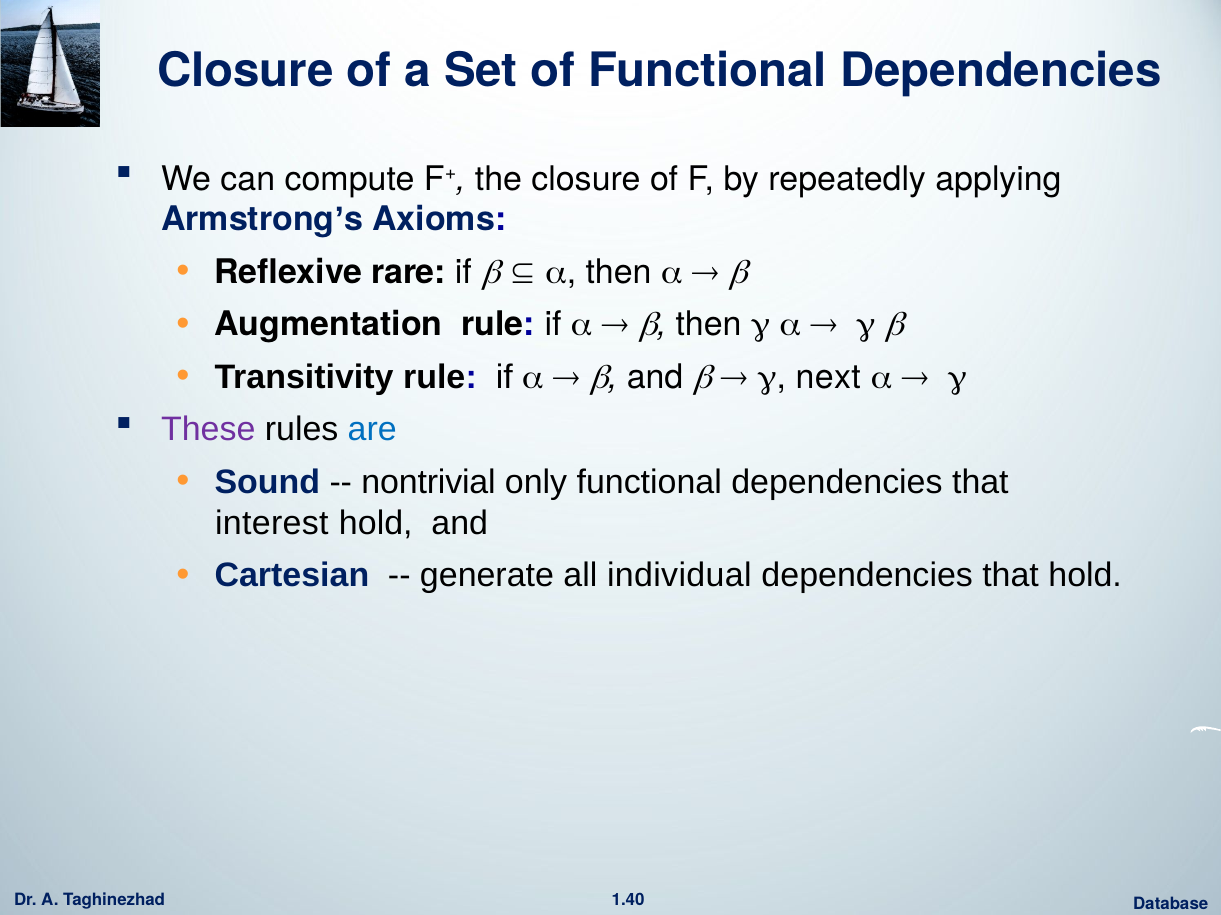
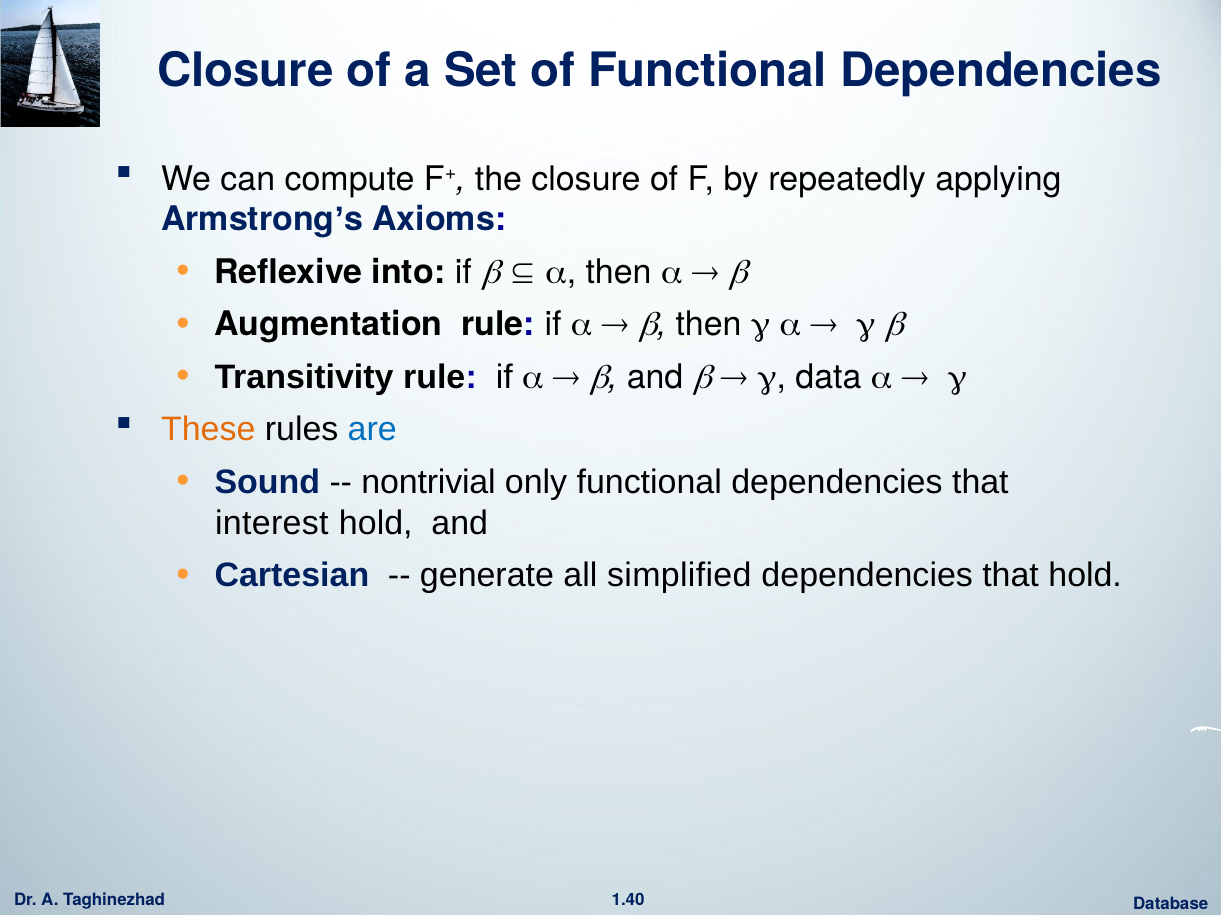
rare: rare -> into
next: next -> data
These colour: purple -> orange
individual: individual -> simplified
